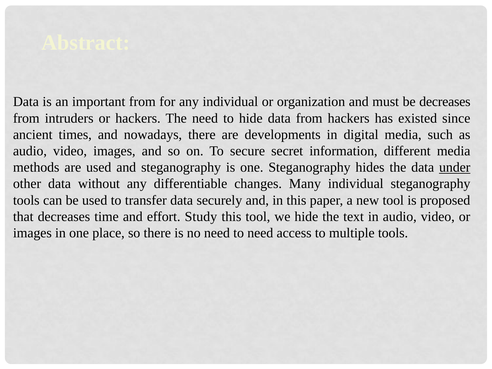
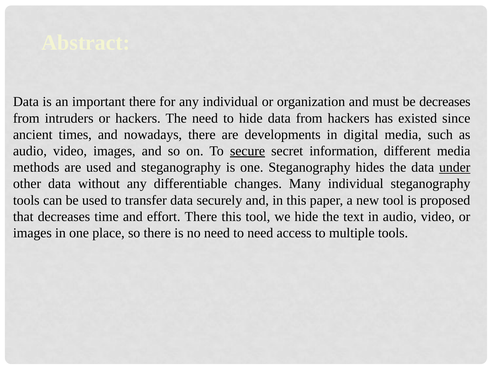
important from: from -> there
secure underline: none -> present
effort Study: Study -> There
